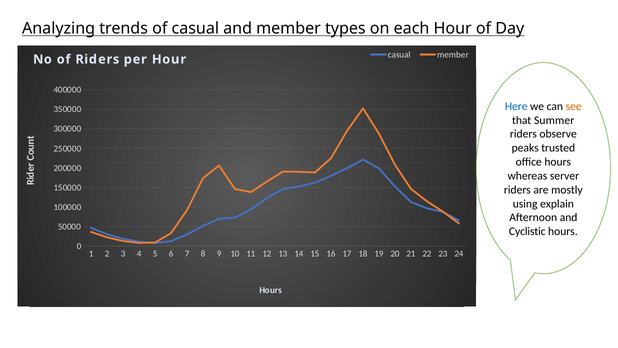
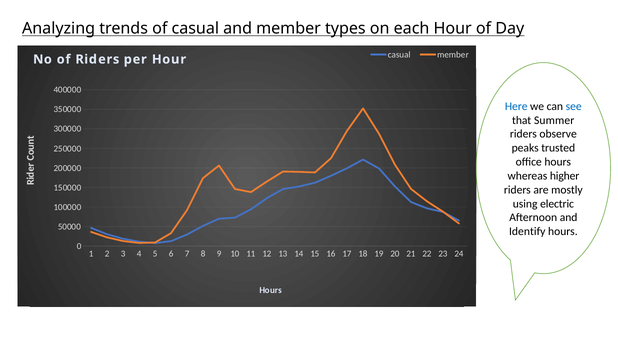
see colour: orange -> blue
server: server -> higher
explain: explain -> electric
Cyclistic: Cyclistic -> Identify
